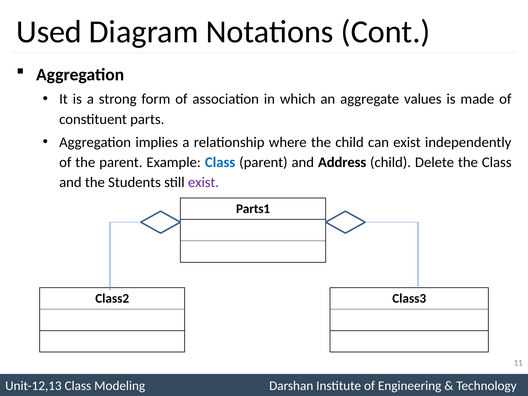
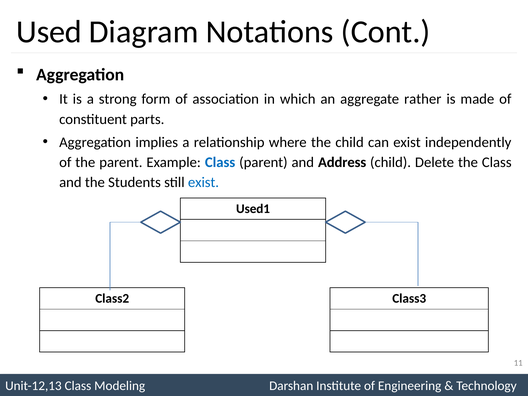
values: values -> rather
exist at (204, 182) colour: purple -> blue
Parts1: Parts1 -> Used1
